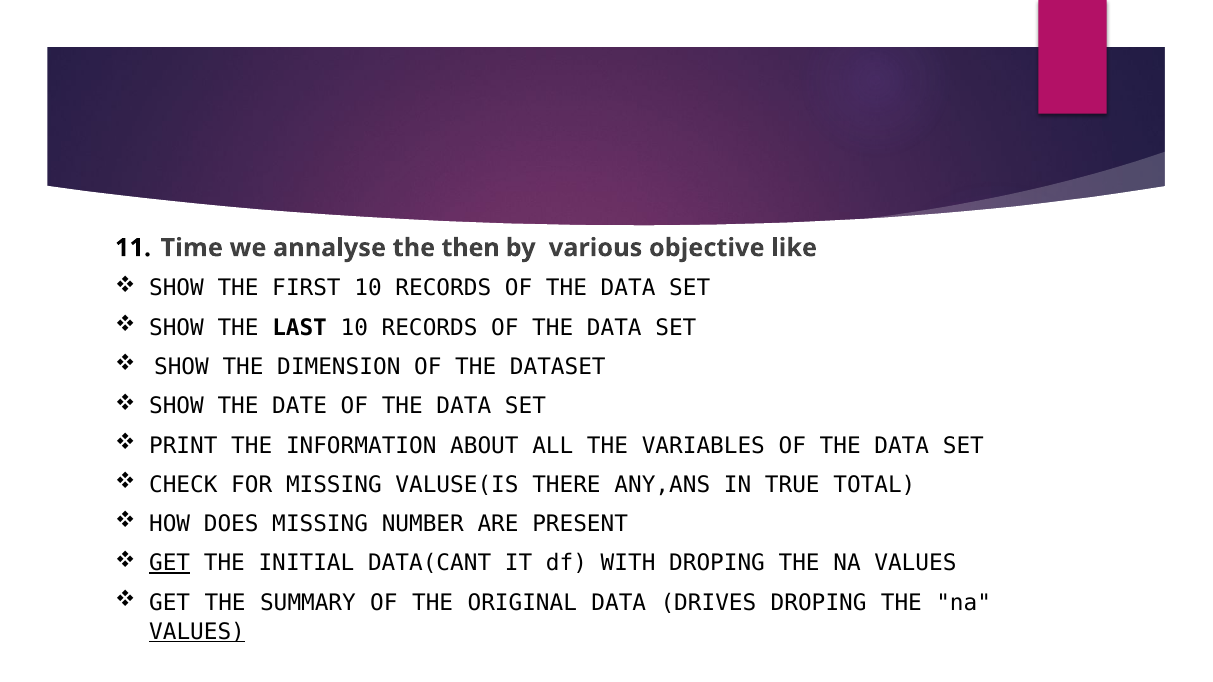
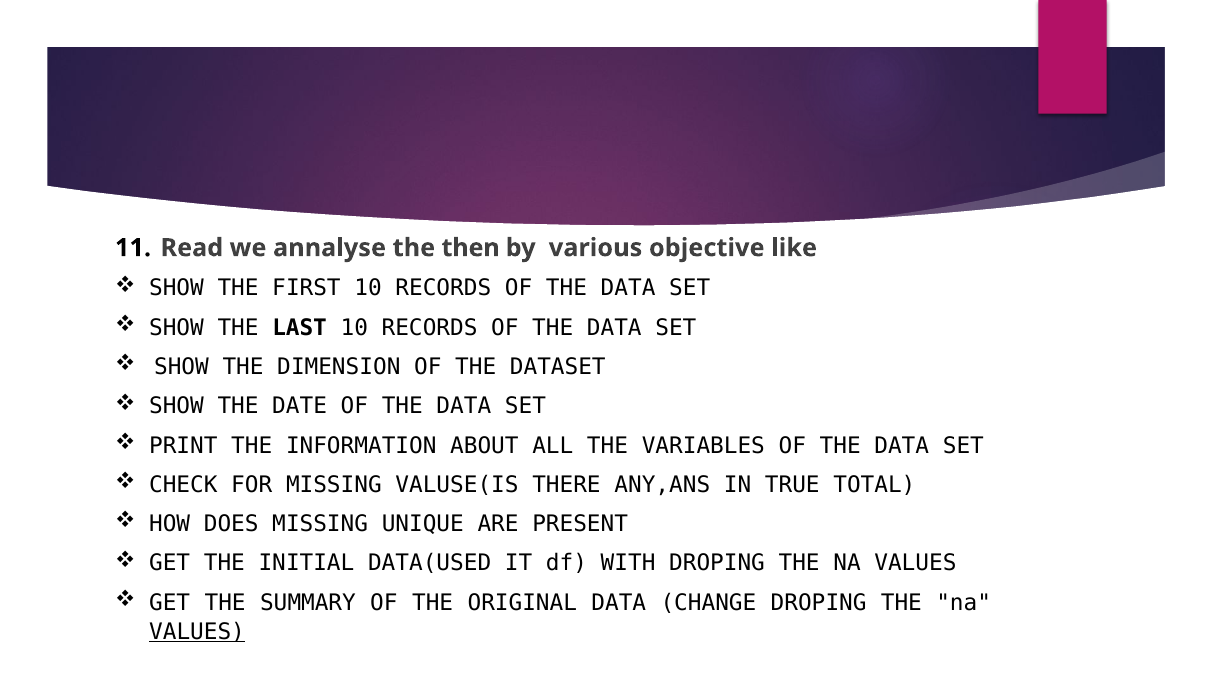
Time: Time -> Read
NUMBER: NUMBER -> UNIQUE
GET at (170, 564) underline: present -> none
DATA(CANT: DATA(CANT -> DATA(USED
DRIVES: DRIVES -> CHANGE
